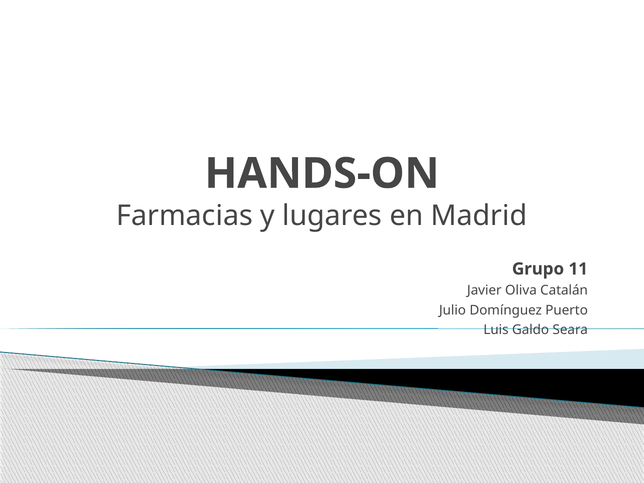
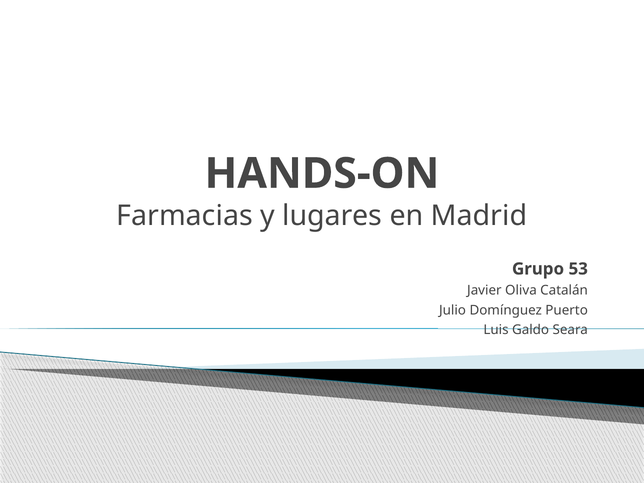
11: 11 -> 53
